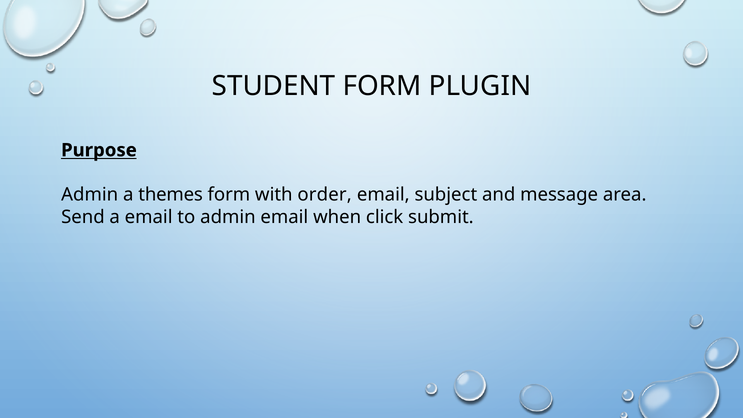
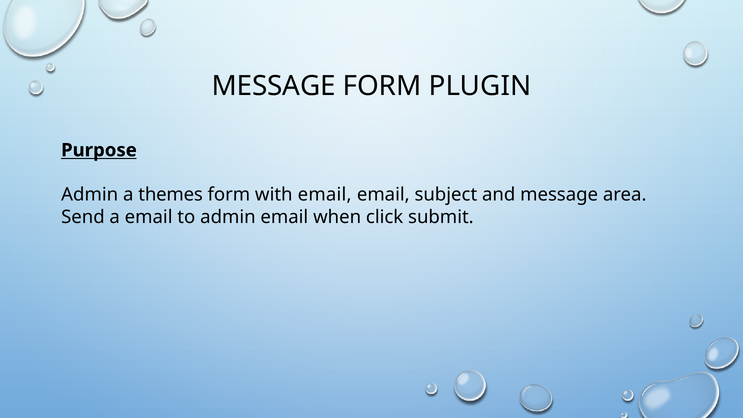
STUDENT at (274, 86): STUDENT -> MESSAGE
with order: order -> email
